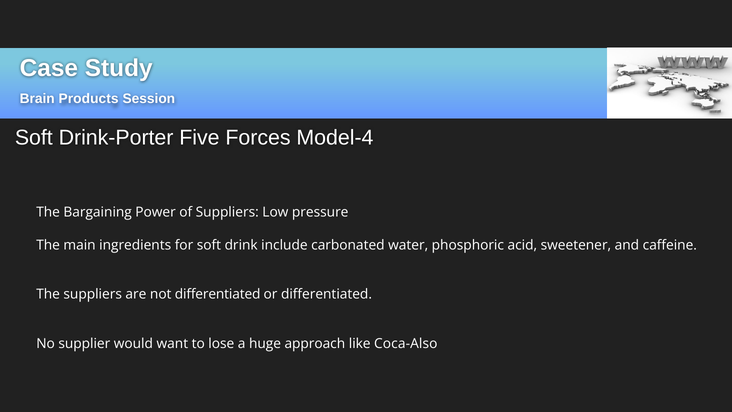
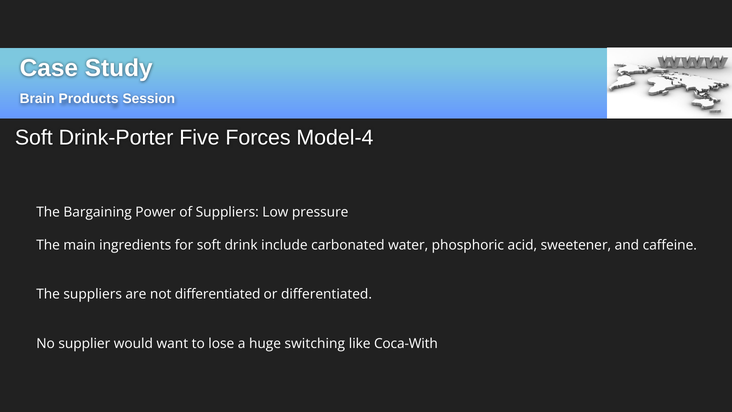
approach: approach -> switching
Coca-Also: Coca-Also -> Coca-With
